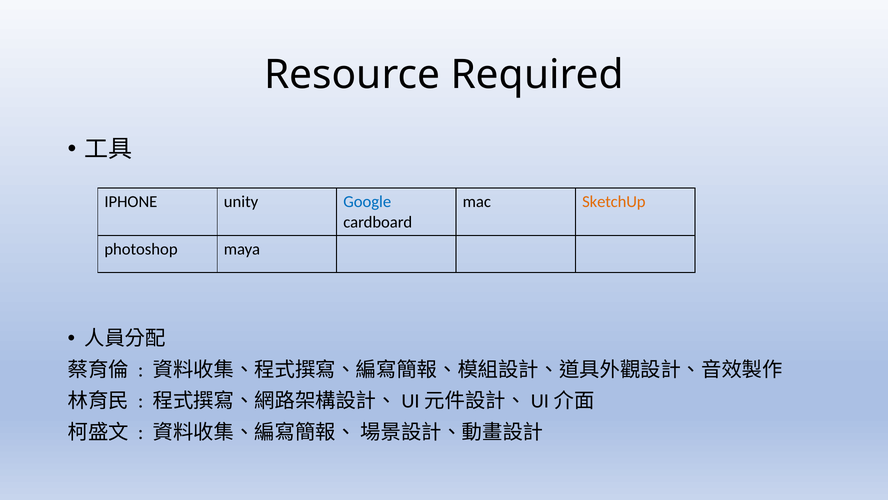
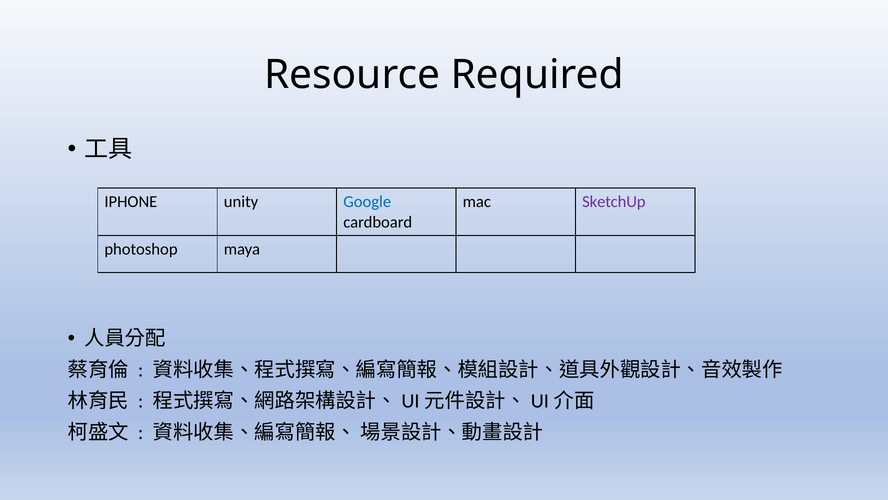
SketchUp colour: orange -> purple
